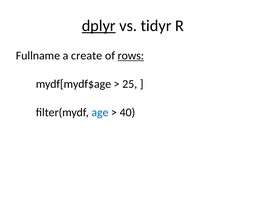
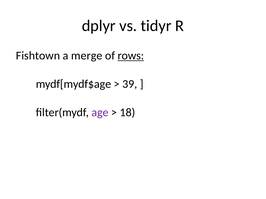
dplyr underline: present -> none
Fullname: Fullname -> Fishtown
create: create -> merge
25: 25 -> 39
age colour: blue -> purple
40: 40 -> 18
